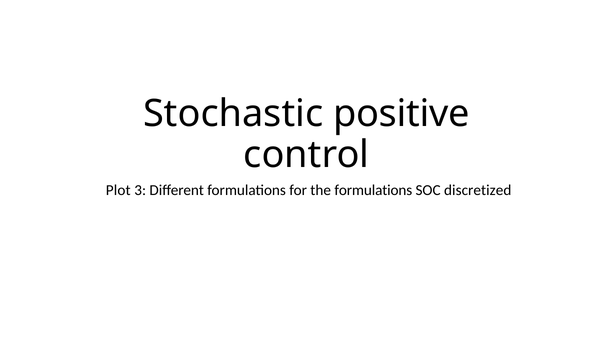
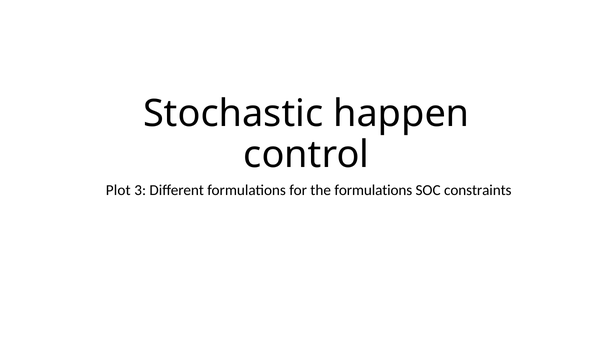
positive: positive -> happen
discretized: discretized -> constraints
